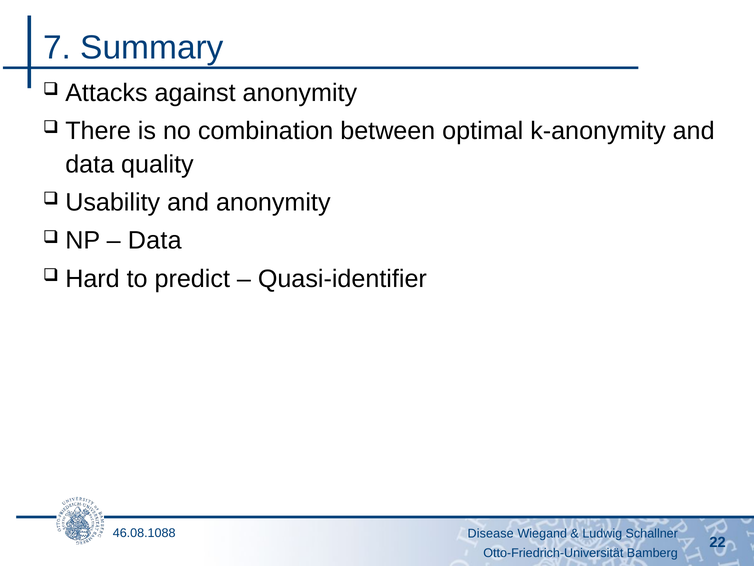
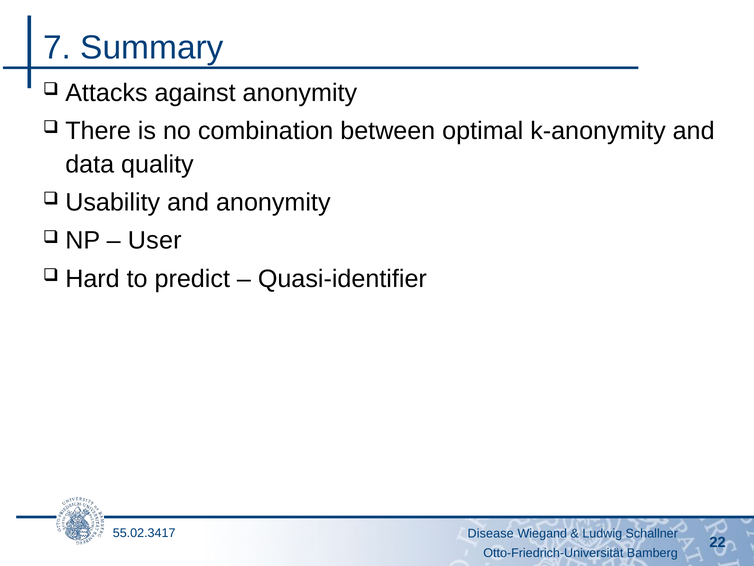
Data at (155, 240): Data -> User
46.08.1088: 46.08.1088 -> 55.02.3417
